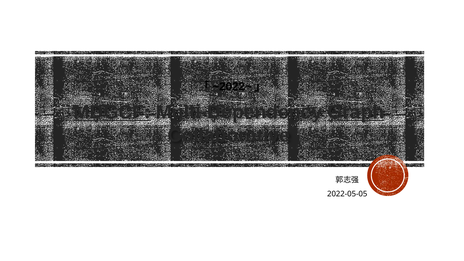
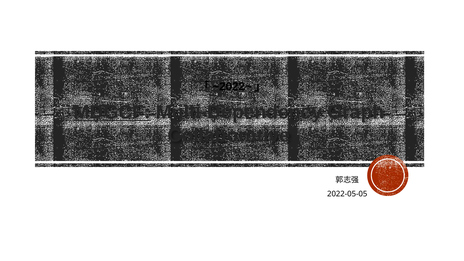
Graph underline: present -> none
